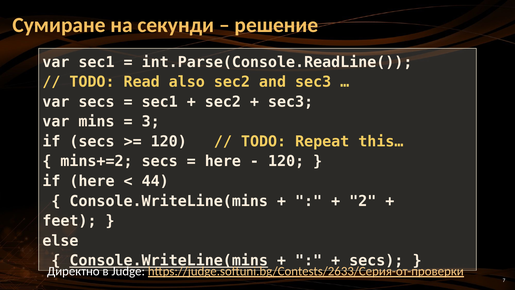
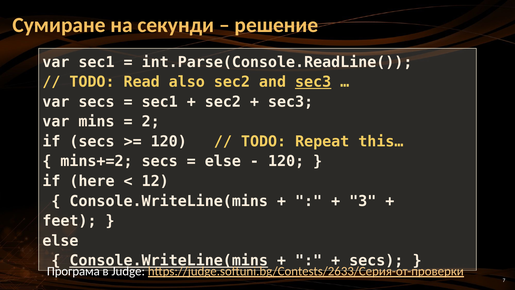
sec3 at (313, 82) underline: none -> present
3: 3 -> 2
here at (223, 161): here -> else
44: 44 -> 12
2: 2 -> 3
Директно: Директно -> Програма
